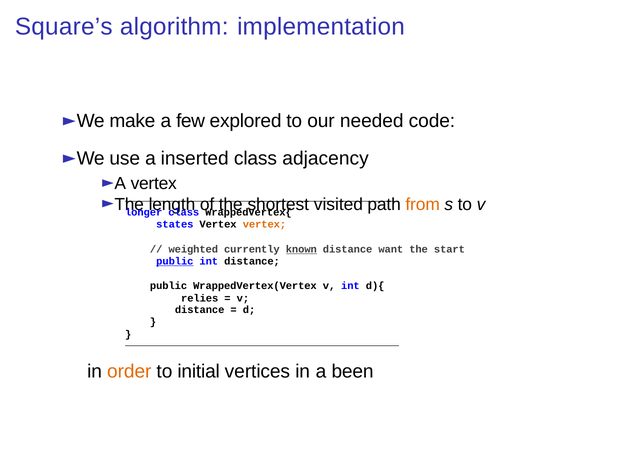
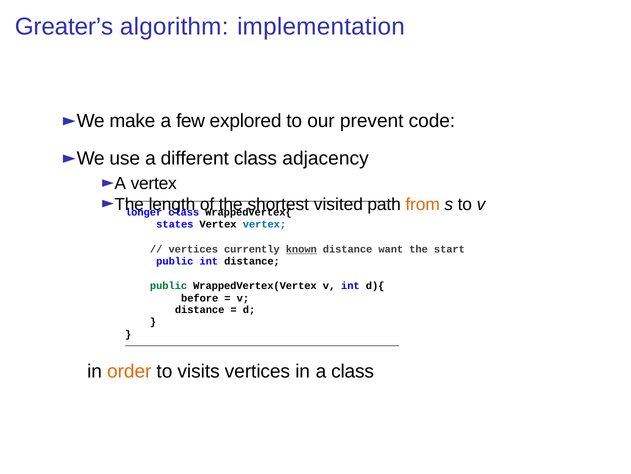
Square’s: Square’s -> Greater’s
needed: needed -> prevent
inserted: inserted -> different
vertex at (264, 224) colour: orange -> blue
weighted at (193, 249): weighted -> vertices
public at (175, 261) underline: present -> none
public at (169, 286) colour: black -> green
relies: relies -> before
initial: initial -> visits
a been: been -> class
